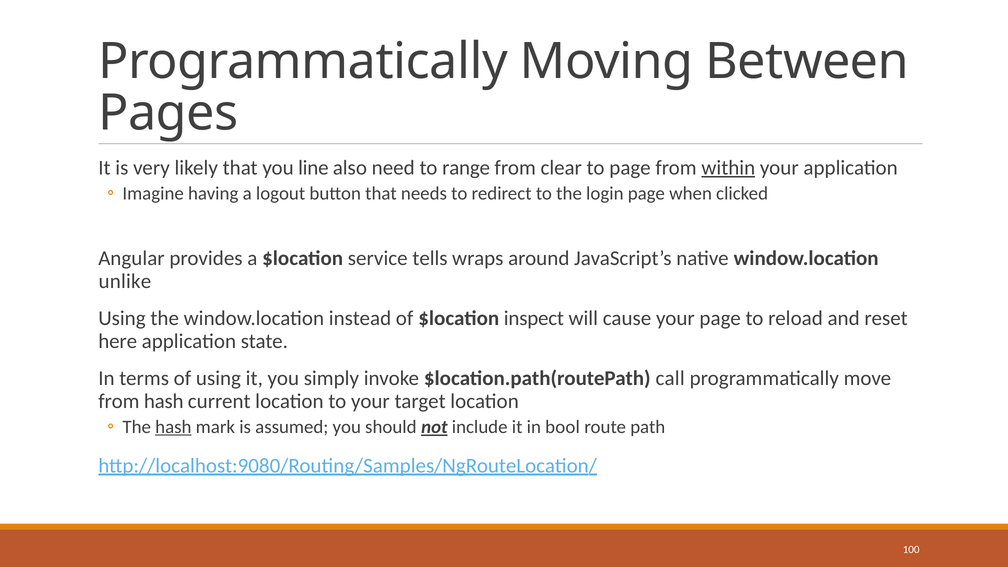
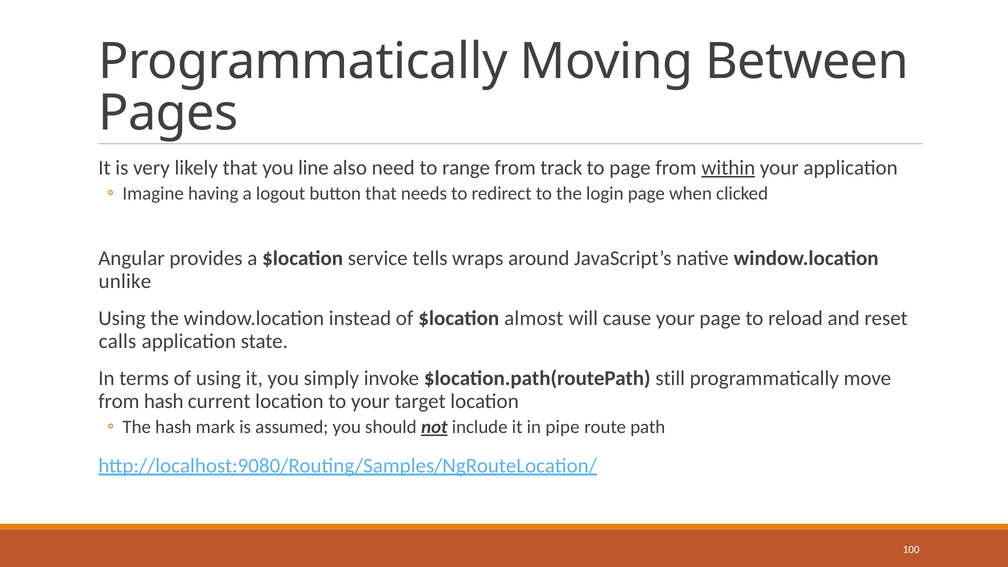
clear: clear -> track
inspect: inspect -> almost
here: here -> calls
call: call -> still
hash at (173, 427) underline: present -> none
bool: bool -> pipe
